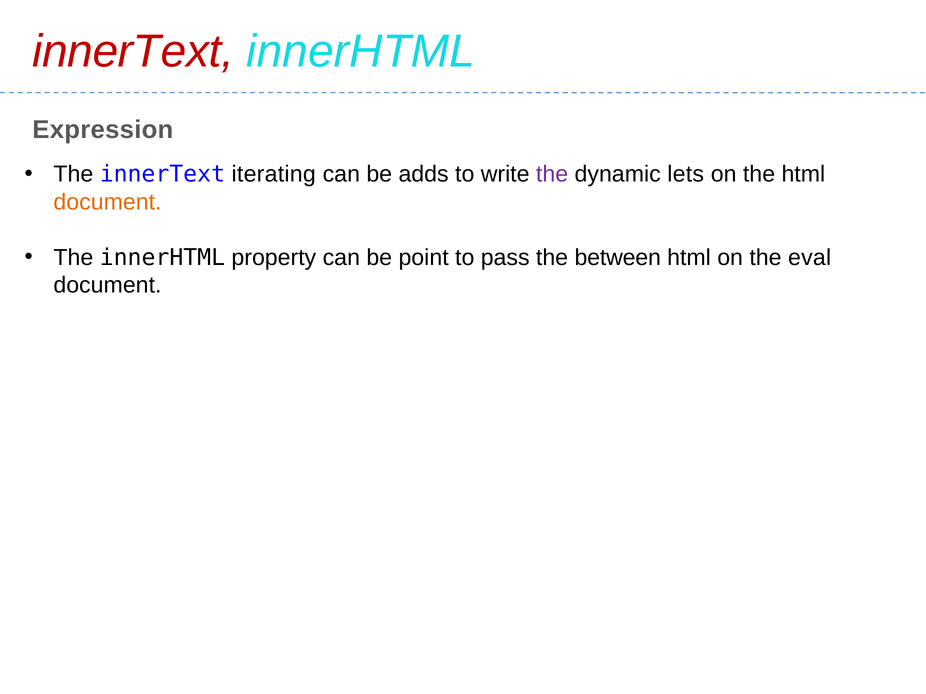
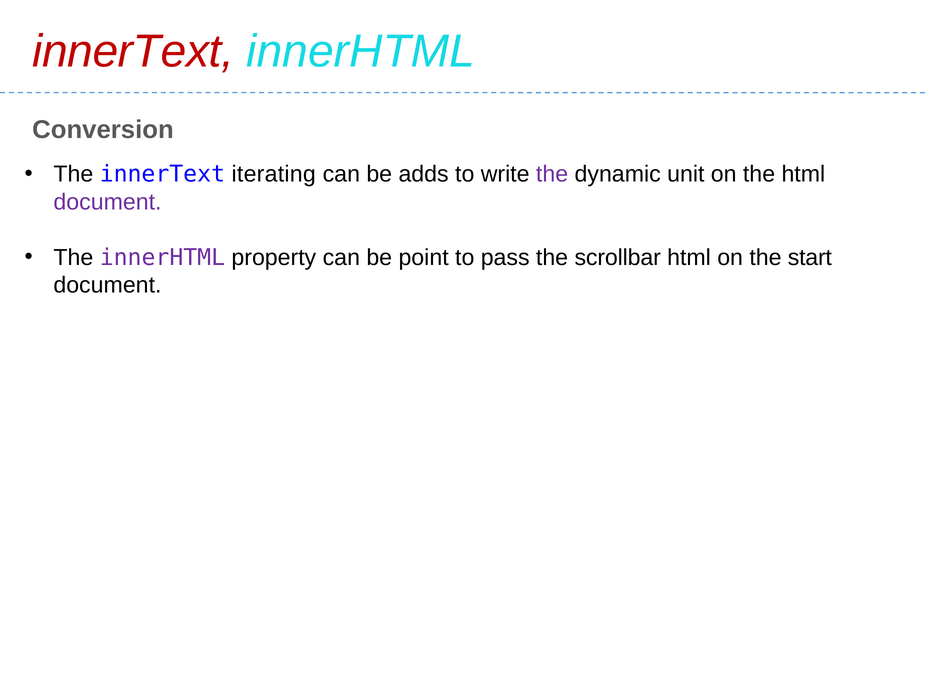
Expression: Expression -> Conversion
lets: lets -> unit
document at (107, 202) colour: orange -> purple
innerHTML at (162, 258) colour: black -> purple
between: between -> scrollbar
eval: eval -> start
